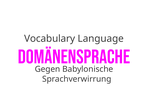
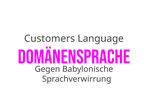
Vocabulary: Vocabulary -> Customers
